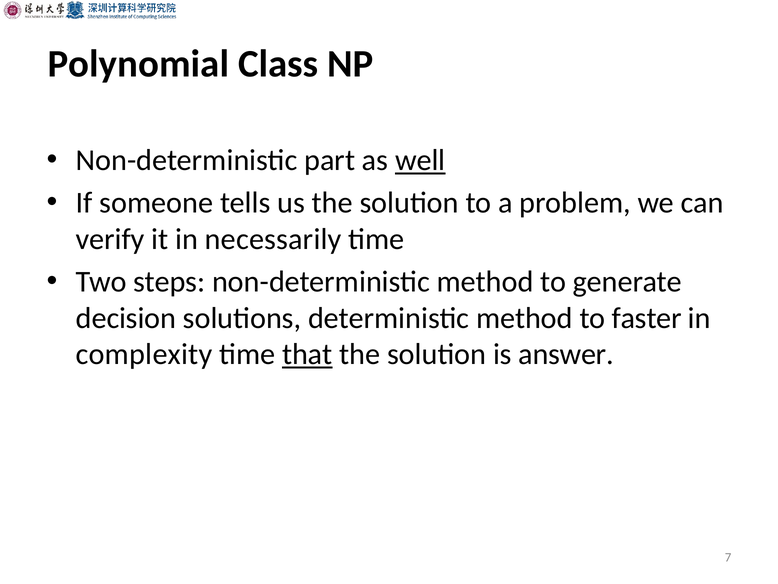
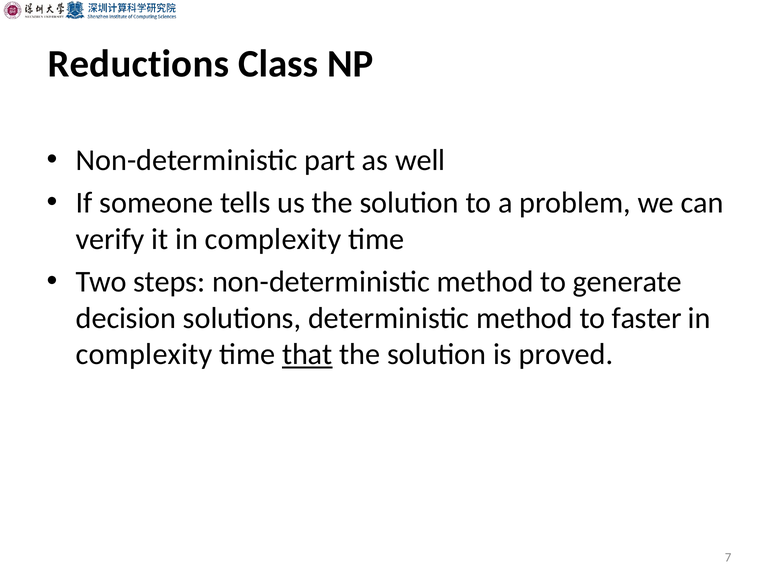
Polynomial: Polynomial -> Reductions
well underline: present -> none
it in necessarily: necessarily -> complexity
answer: answer -> proved
